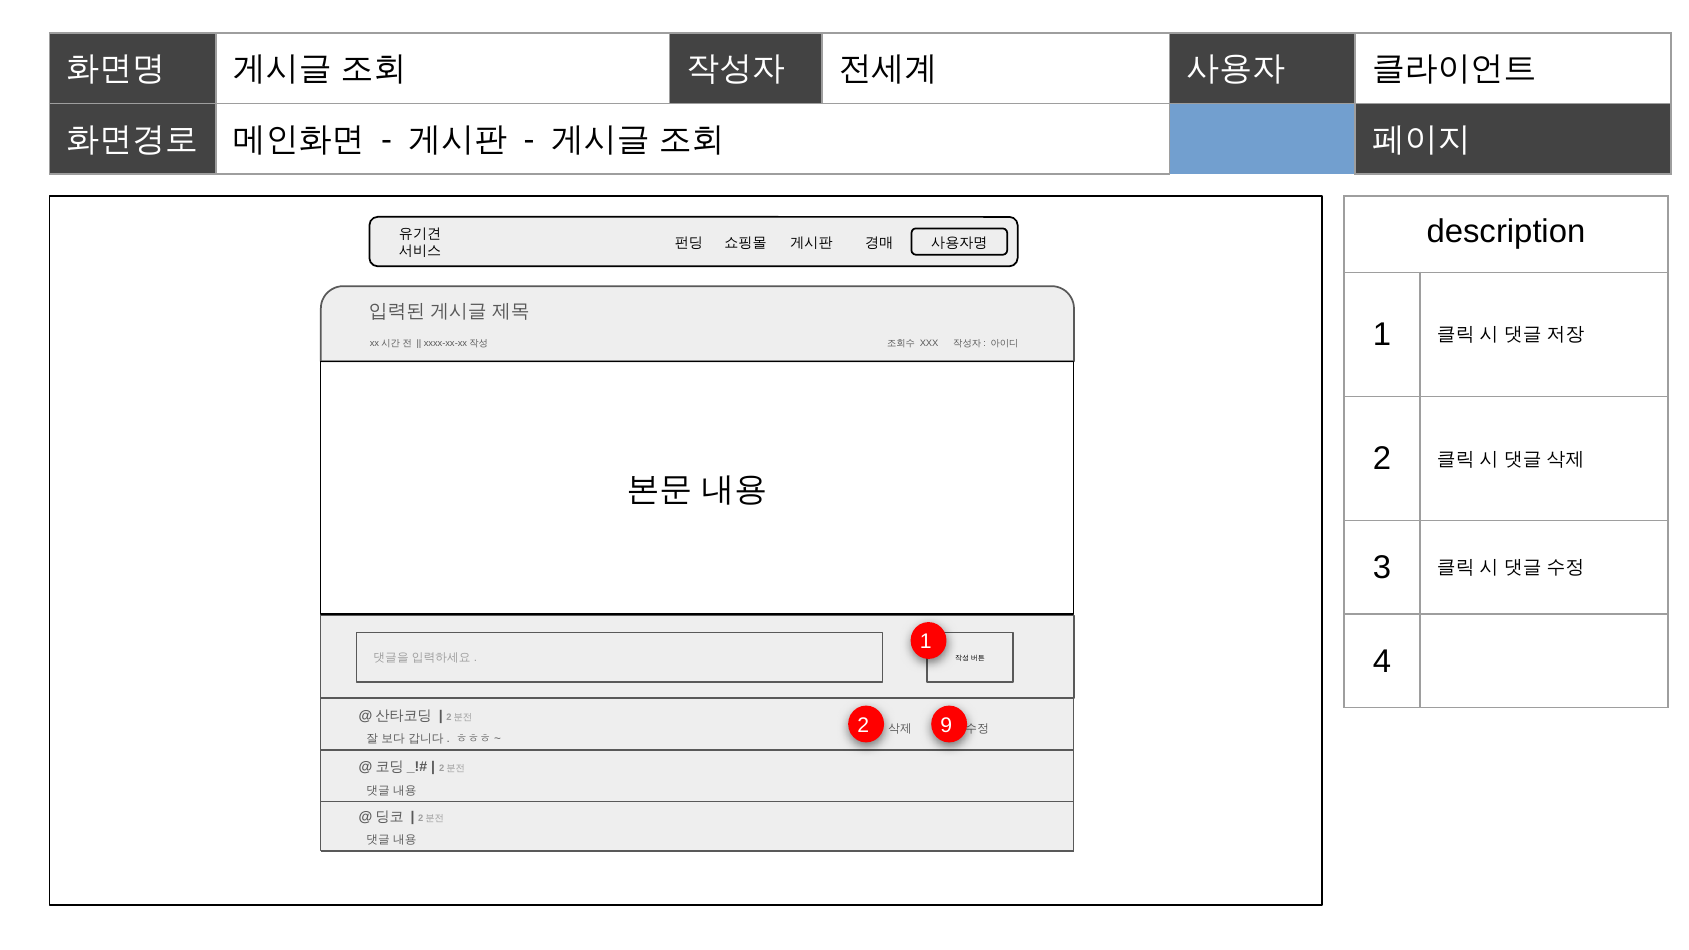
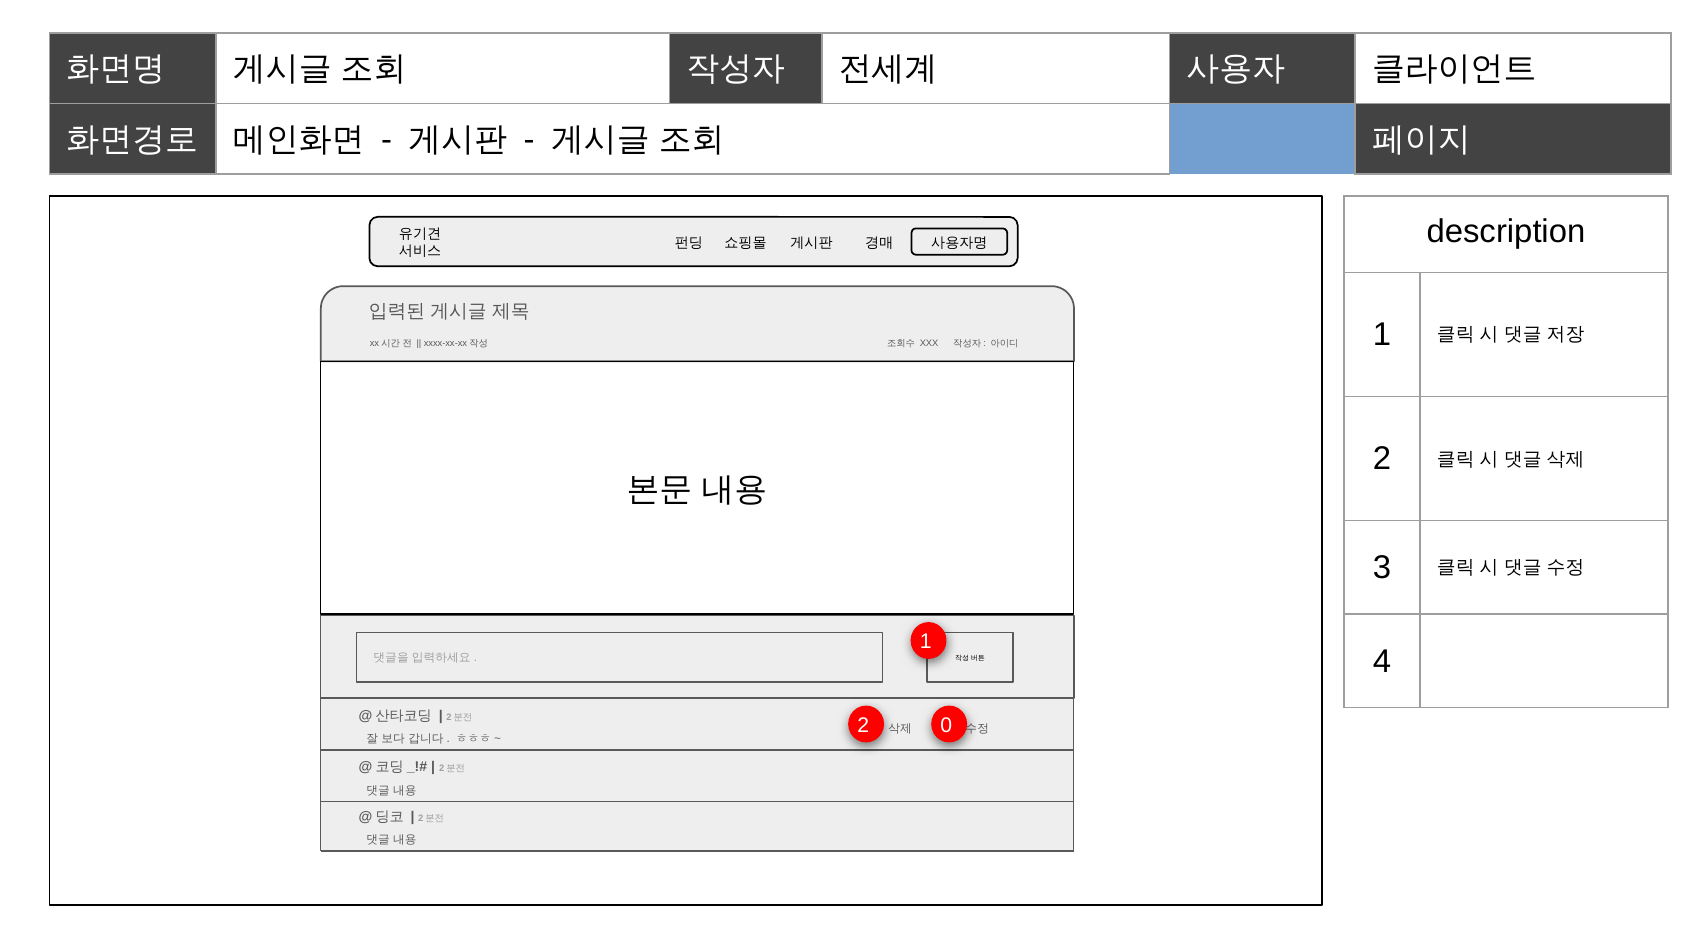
9: 9 -> 0
